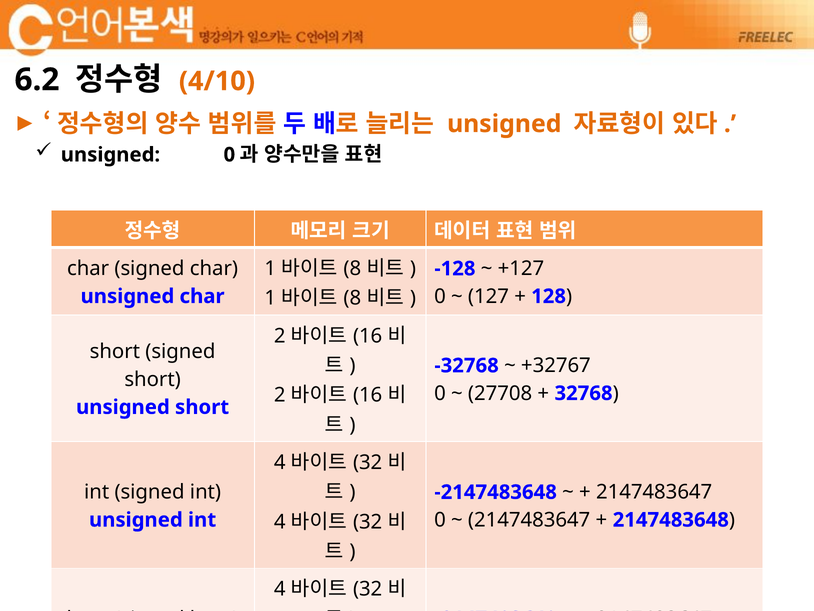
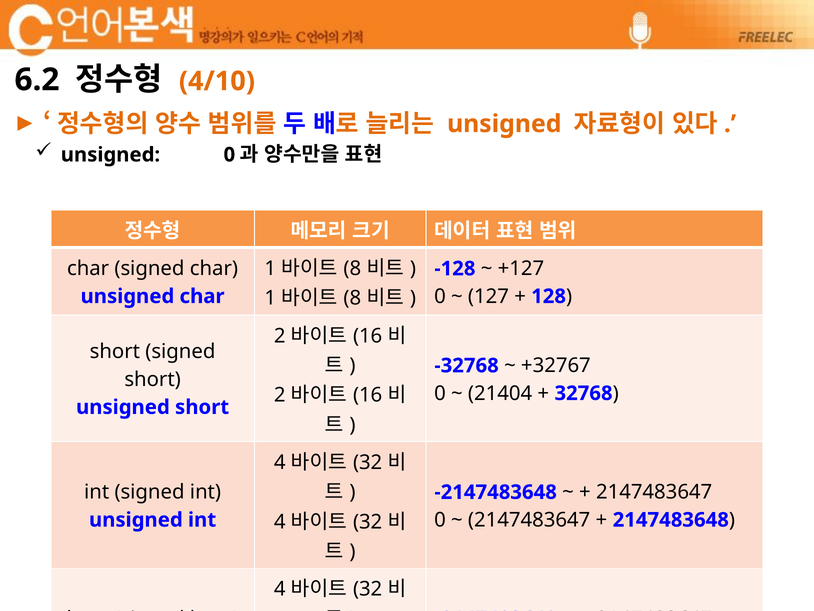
27708: 27708 -> 21404
